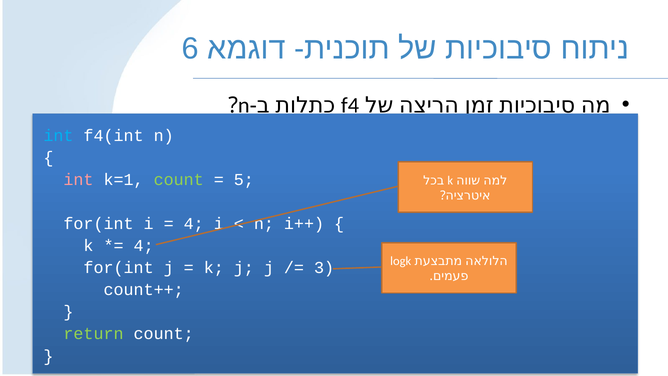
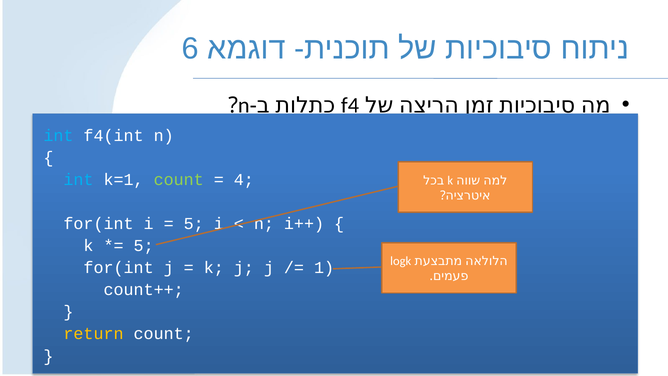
int at (78, 180) colour: pink -> light blue
5: 5 -> 4
4 at (194, 224): 4 -> 5
4 at (144, 246): 4 -> 5
3: 3 -> 1
return colour: light green -> yellow
